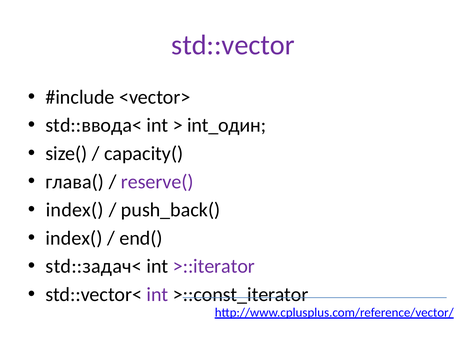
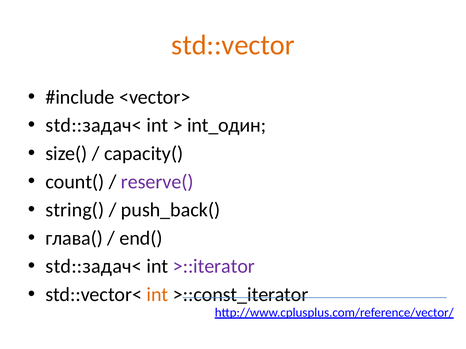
std::vector colour: purple -> orange
std::ввода< at (94, 126): std::ввода< -> std::задач<
глава(: глава( -> count(
index( at (75, 210): index( -> string(
index( at (74, 239): index( -> глава(
int at (158, 295) colour: purple -> orange
